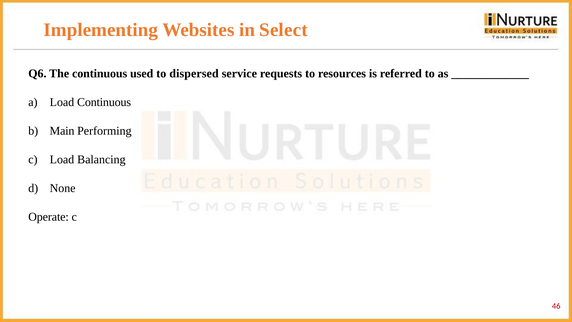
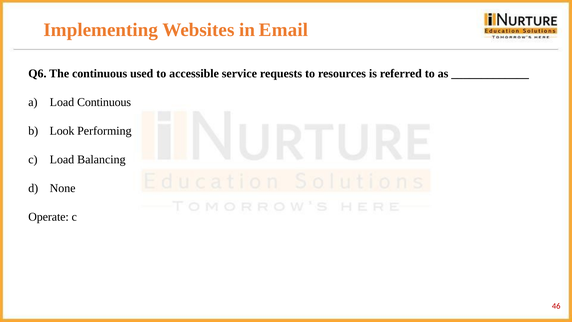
Select: Select -> Email
dispersed: dispersed -> accessible
Main: Main -> Look
